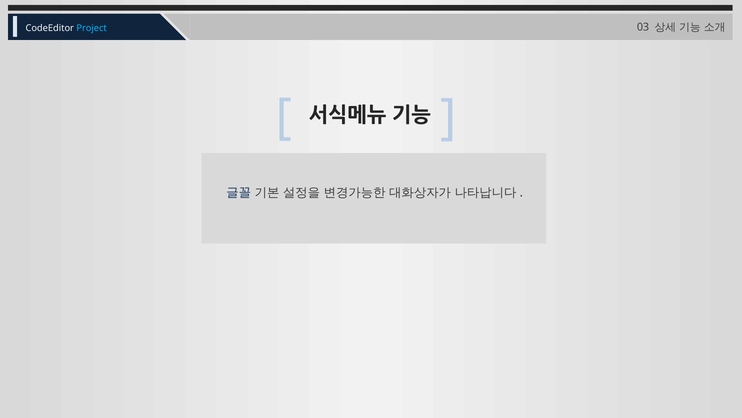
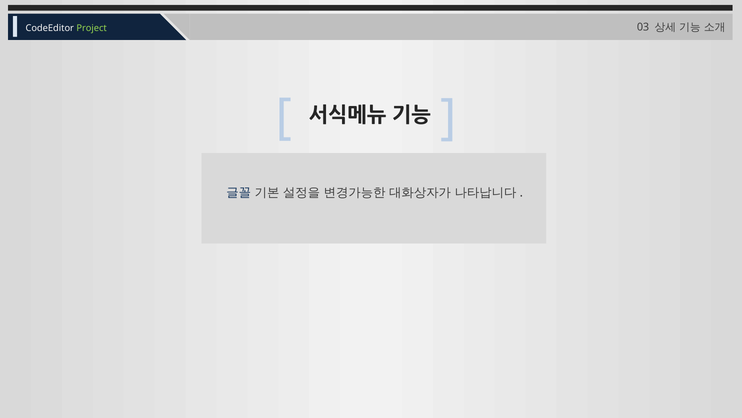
Project colour: light blue -> light green
